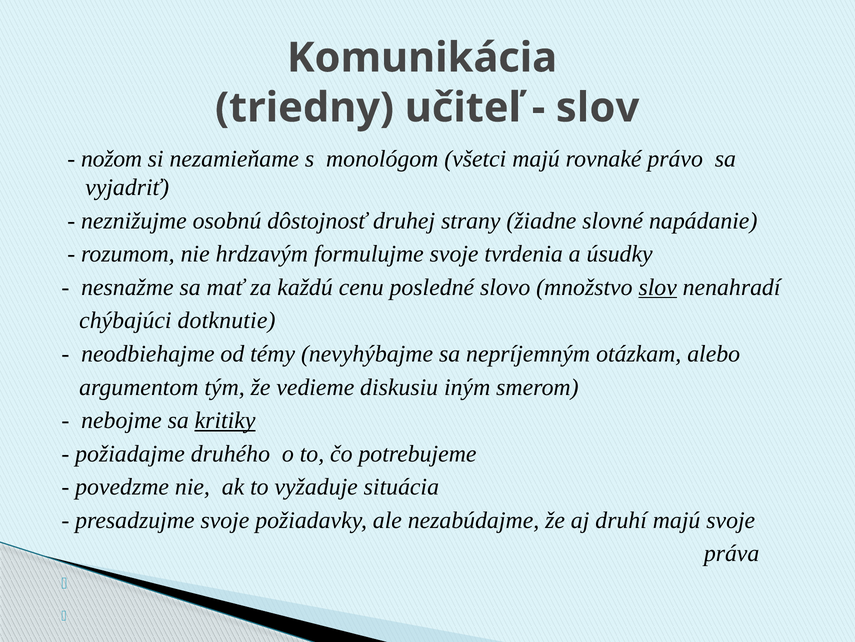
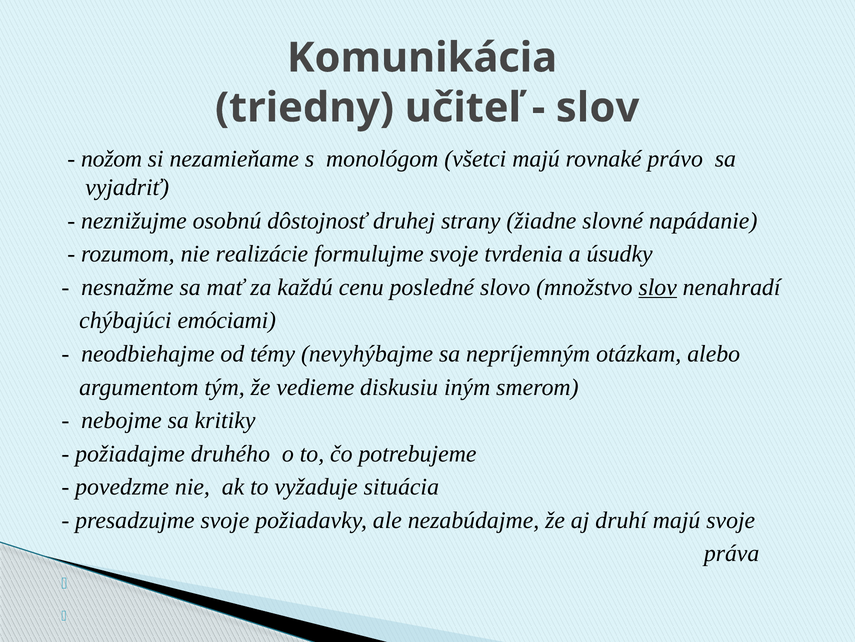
hrdzavým: hrdzavým -> realizácie
dotknutie: dotknutie -> emóciami
kritiky underline: present -> none
